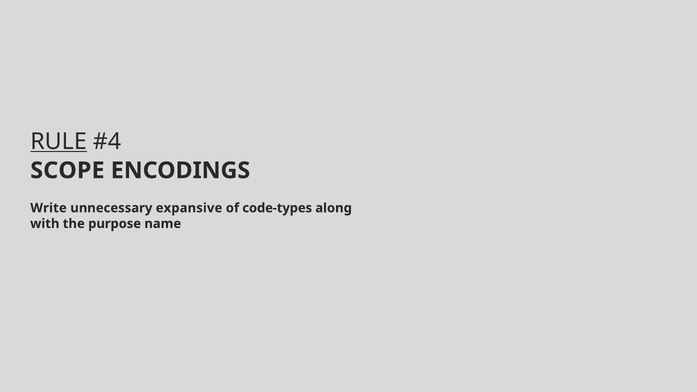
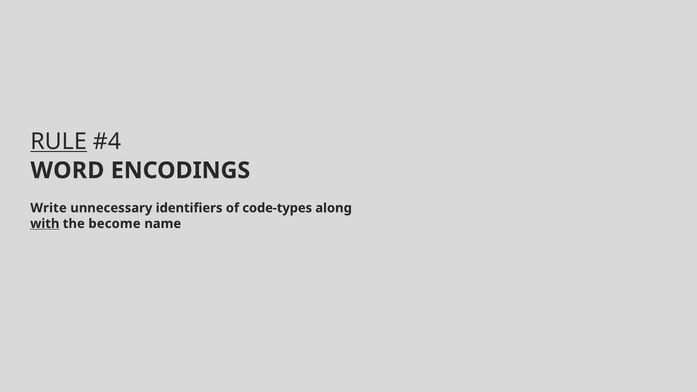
SCOPE: SCOPE -> WORD
expansive: expansive -> identifiers
with underline: none -> present
purpose: purpose -> become
